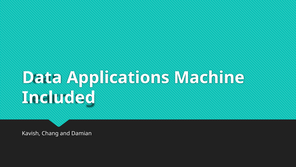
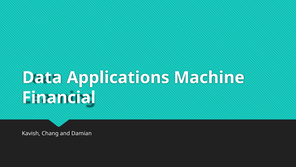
Included: Included -> Financial
